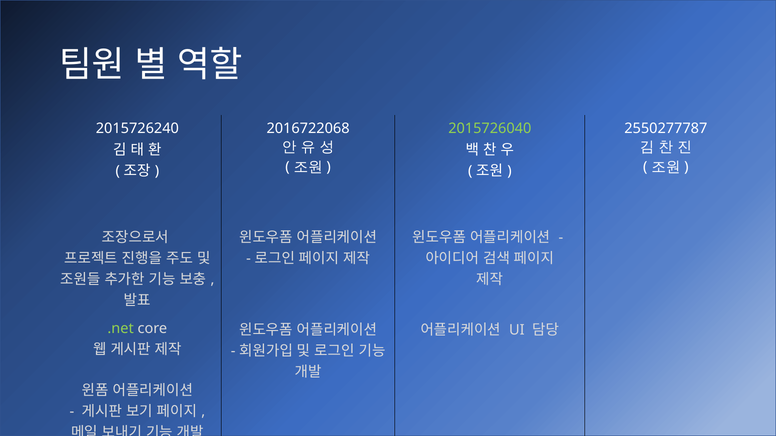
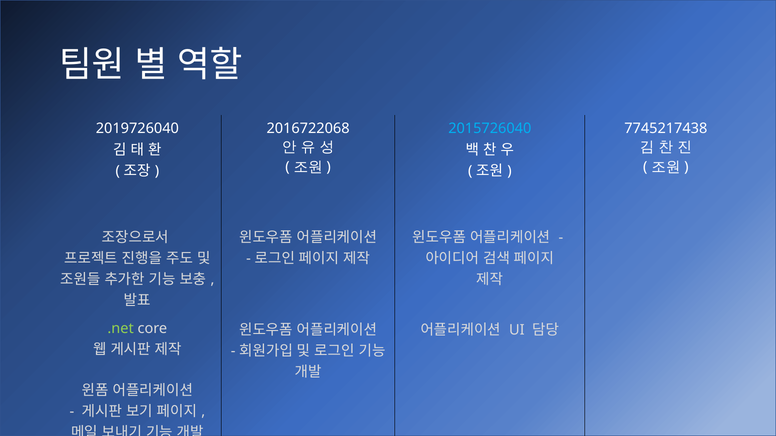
2015726240: 2015726240 -> 2019726040
2015726040 colour: light green -> light blue
2550277787: 2550277787 -> 7745217438
